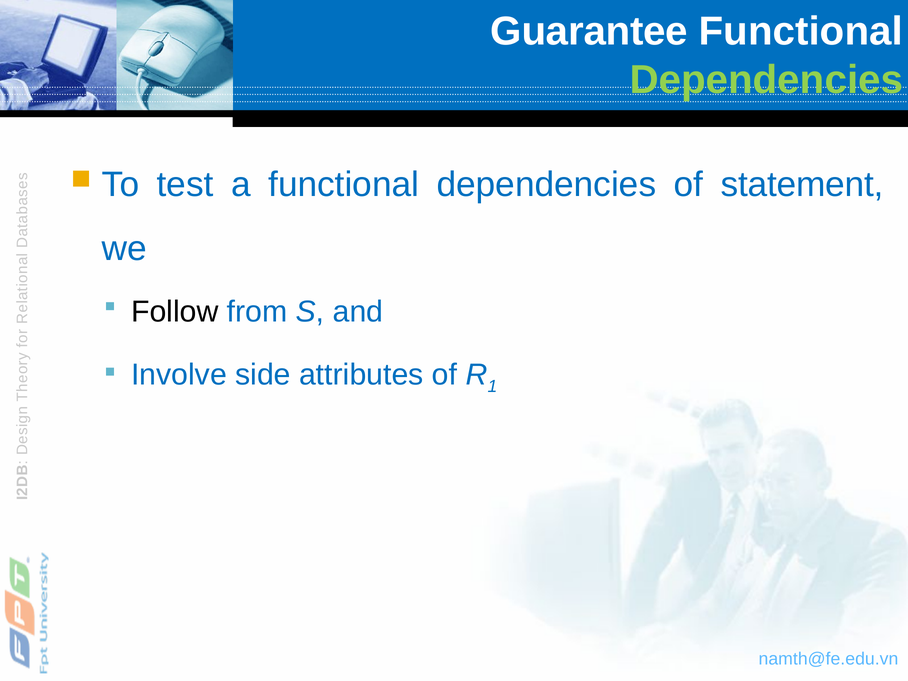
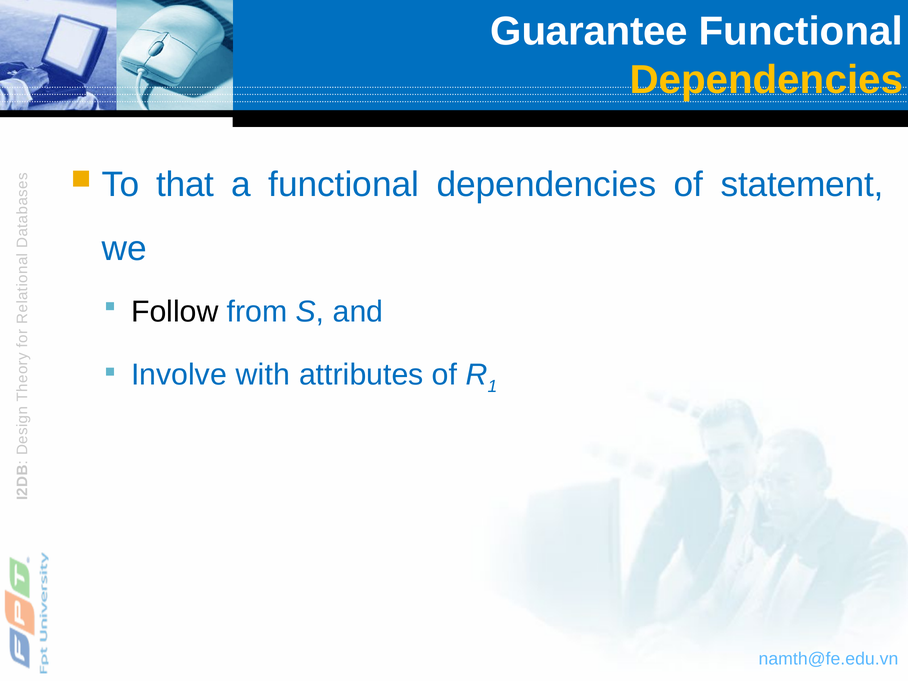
Dependencies at (766, 80) colour: light green -> yellow
test: test -> that
side: side -> with
